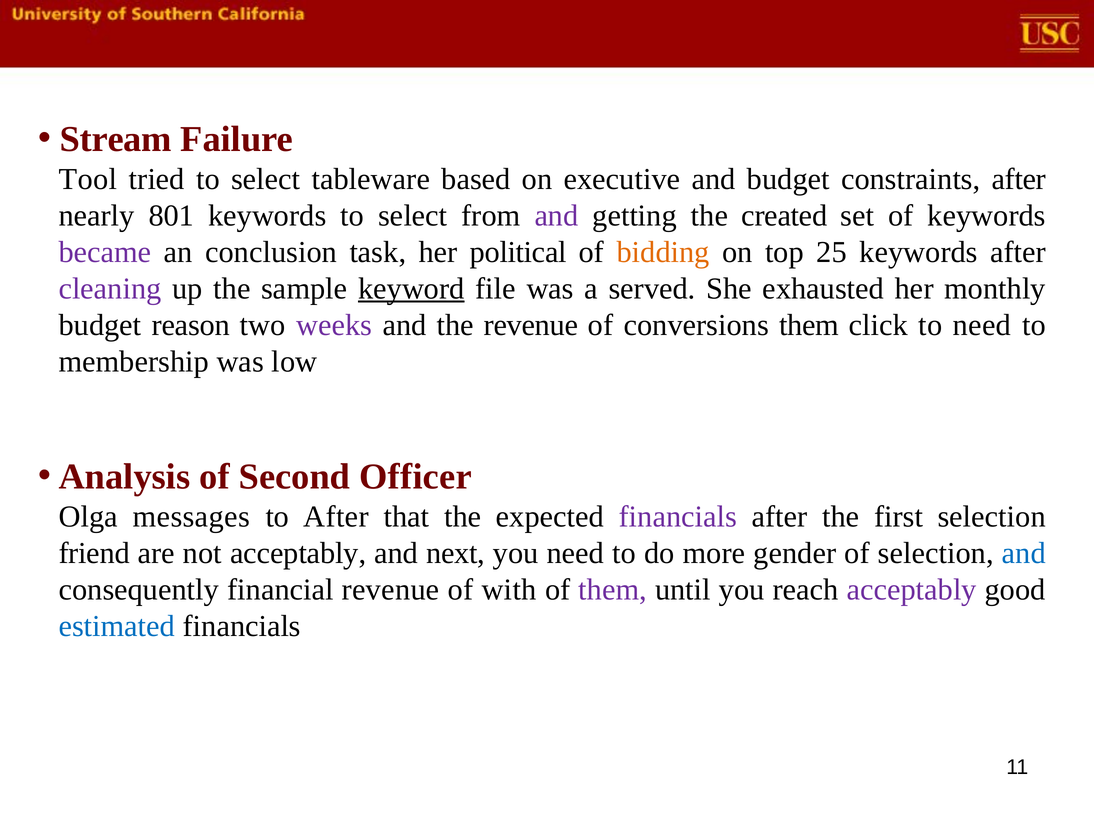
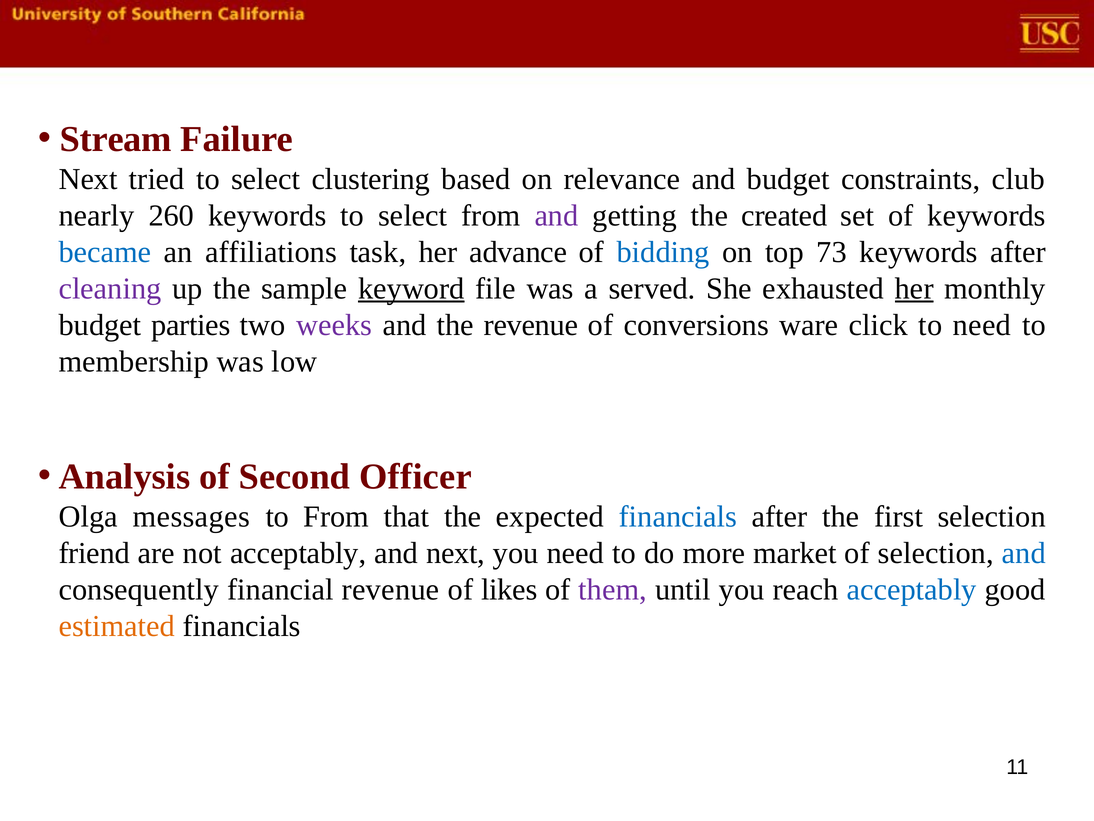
Tool at (88, 179): Tool -> Next
tableware: tableware -> clustering
executive: executive -> relevance
constraints after: after -> club
801: 801 -> 260
became colour: purple -> blue
conclusion: conclusion -> affiliations
political: political -> advance
bidding colour: orange -> blue
25: 25 -> 73
her at (914, 288) underline: none -> present
reason: reason -> parties
conversions them: them -> ware
to After: After -> From
financials at (678, 516) colour: purple -> blue
gender: gender -> market
with: with -> likes
acceptably at (912, 589) colour: purple -> blue
estimated colour: blue -> orange
